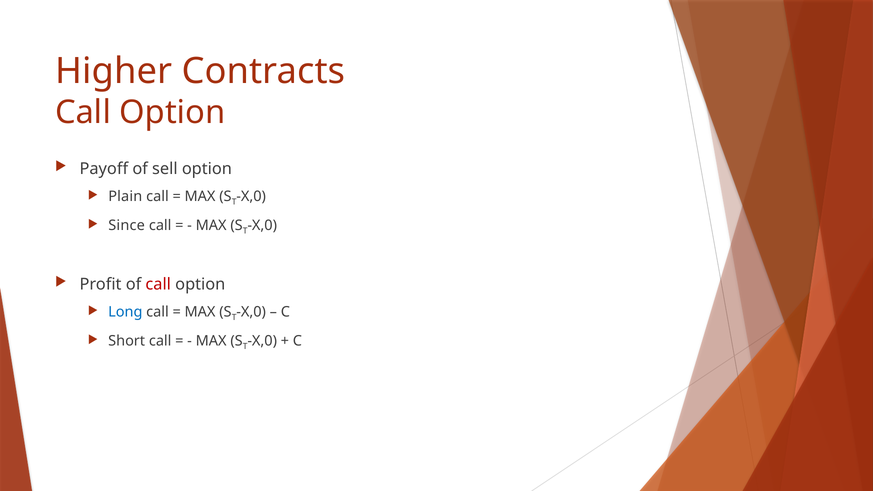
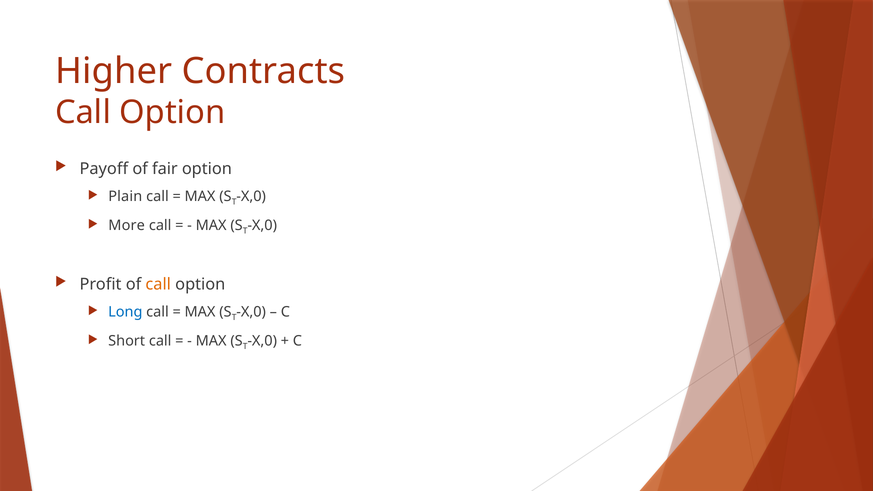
sell: sell -> fair
Since: Since -> More
call at (158, 284) colour: red -> orange
